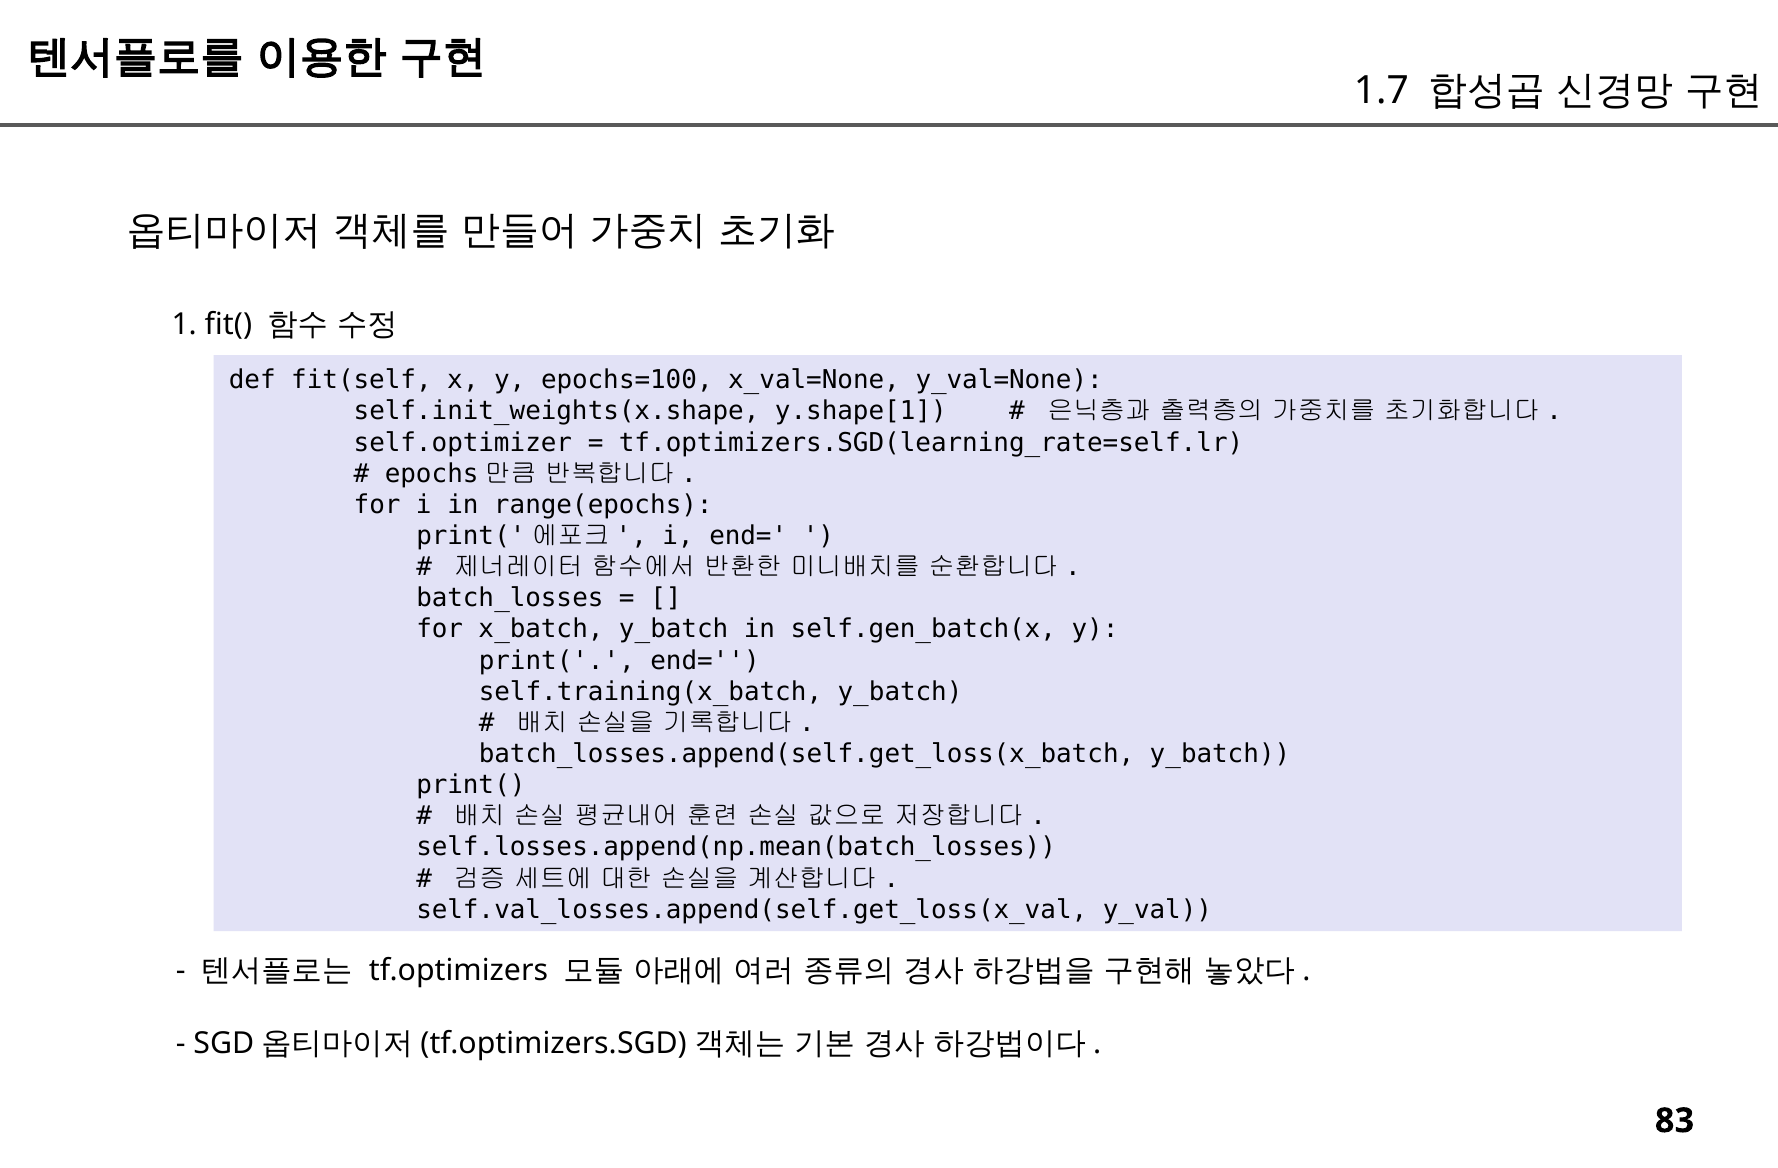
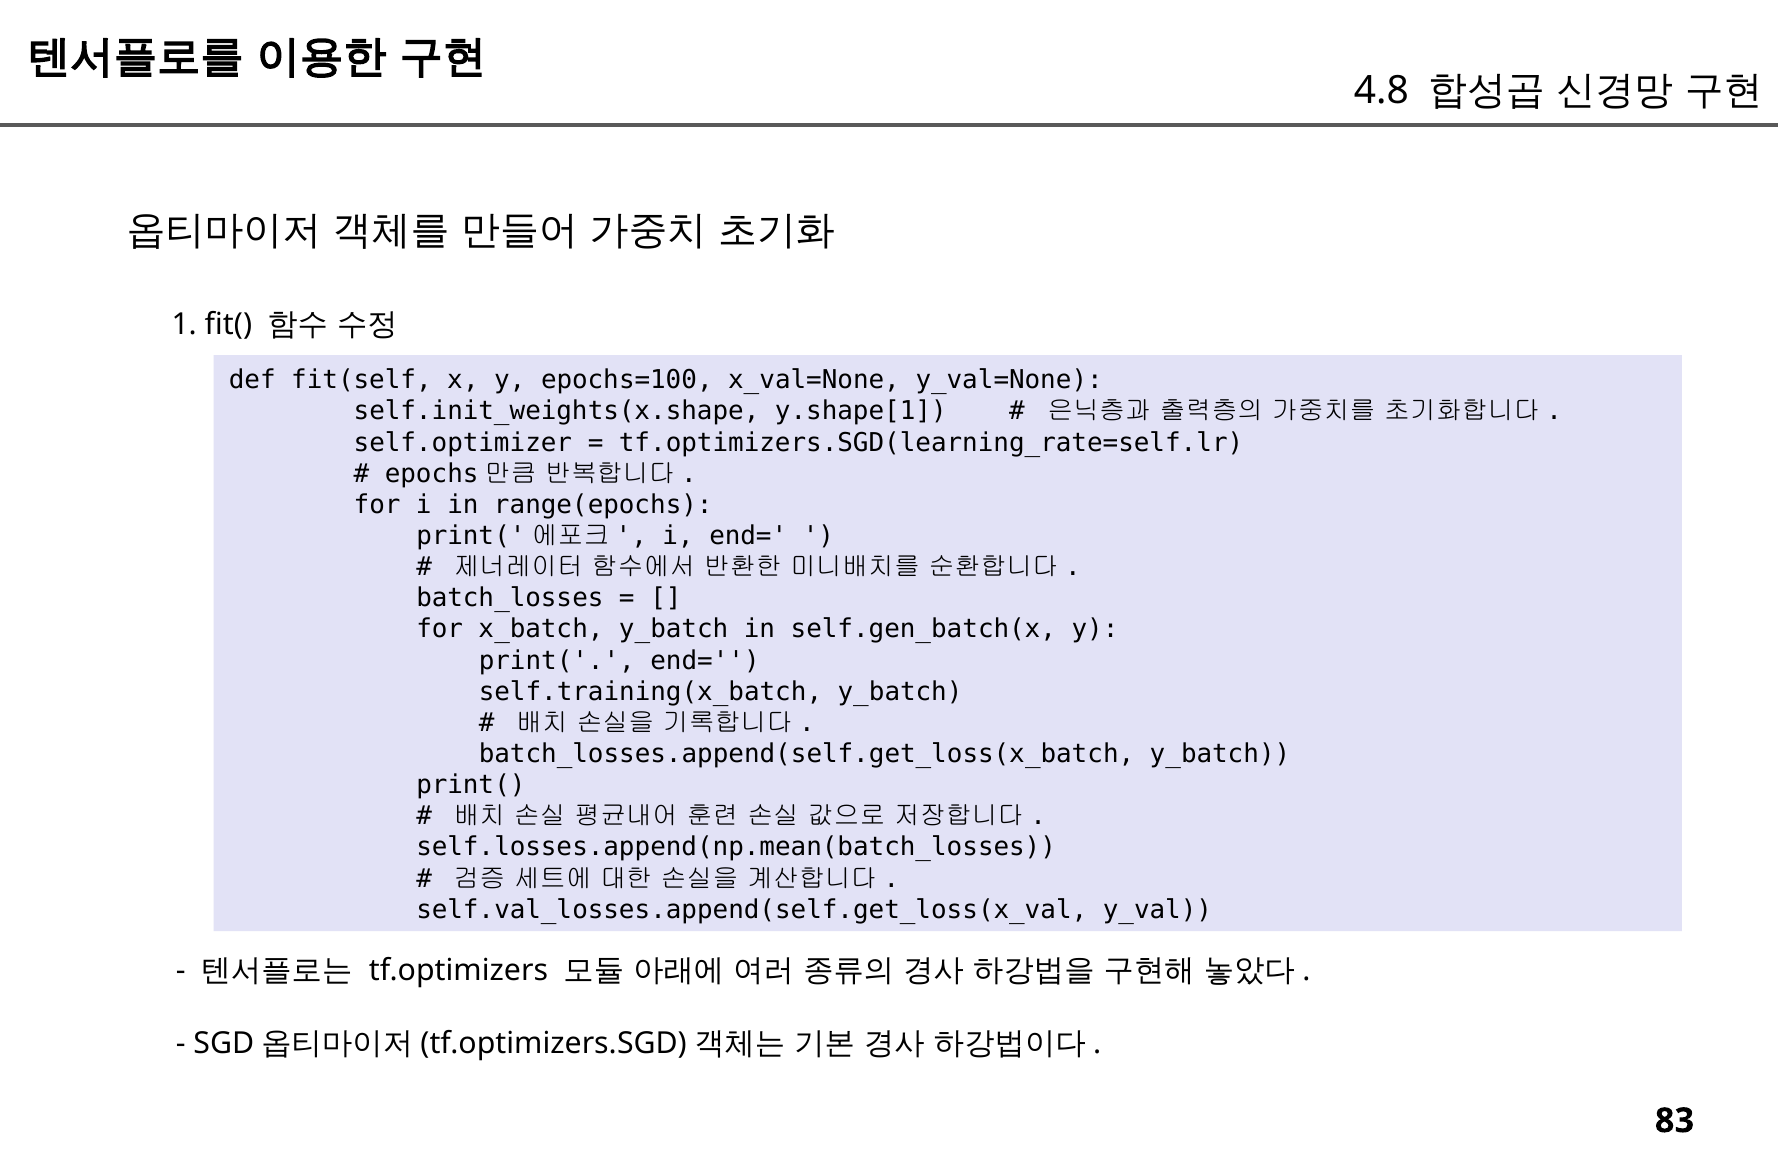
1.7: 1.7 -> 4.8
